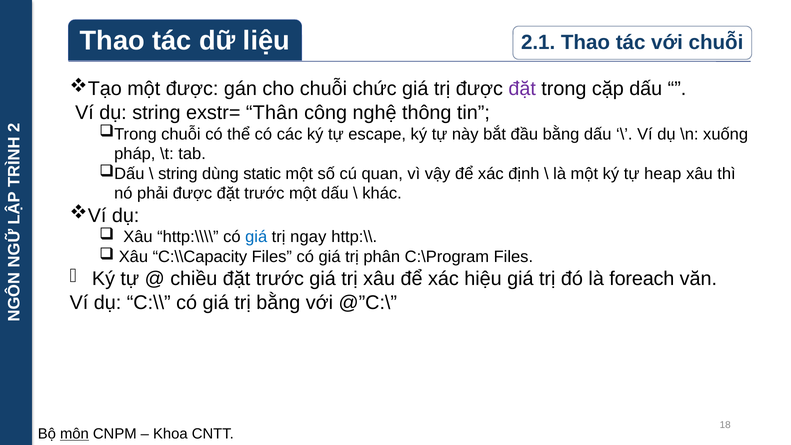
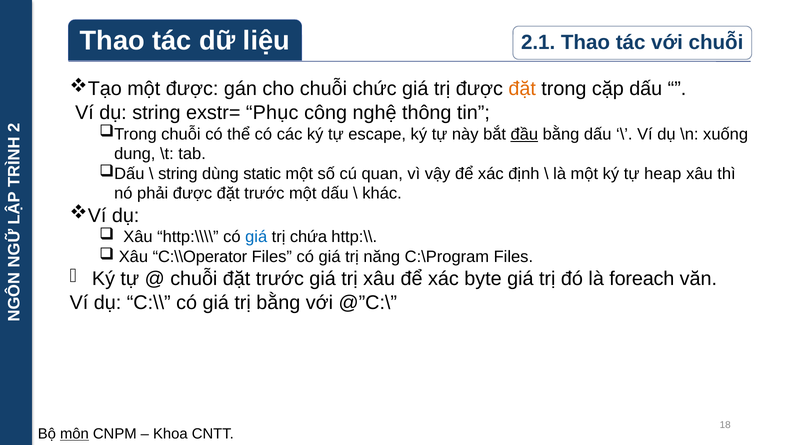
đặt at (522, 89) colour: purple -> orange
Thân: Thân -> Phục
đầu underline: none -> present
pháp: pháp -> dung
ngay: ngay -> chứa
C:\\Capacity: C:\\Capacity -> C:\\Operator
phân: phân -> năng
chiều at (194, 279): chiều -> chuỗi
hiệu: hiệu -> byte
